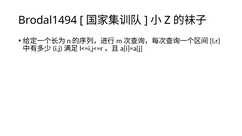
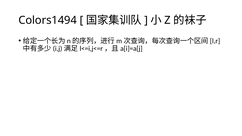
Brodal1494: Brodal1494 -> Colors1494
